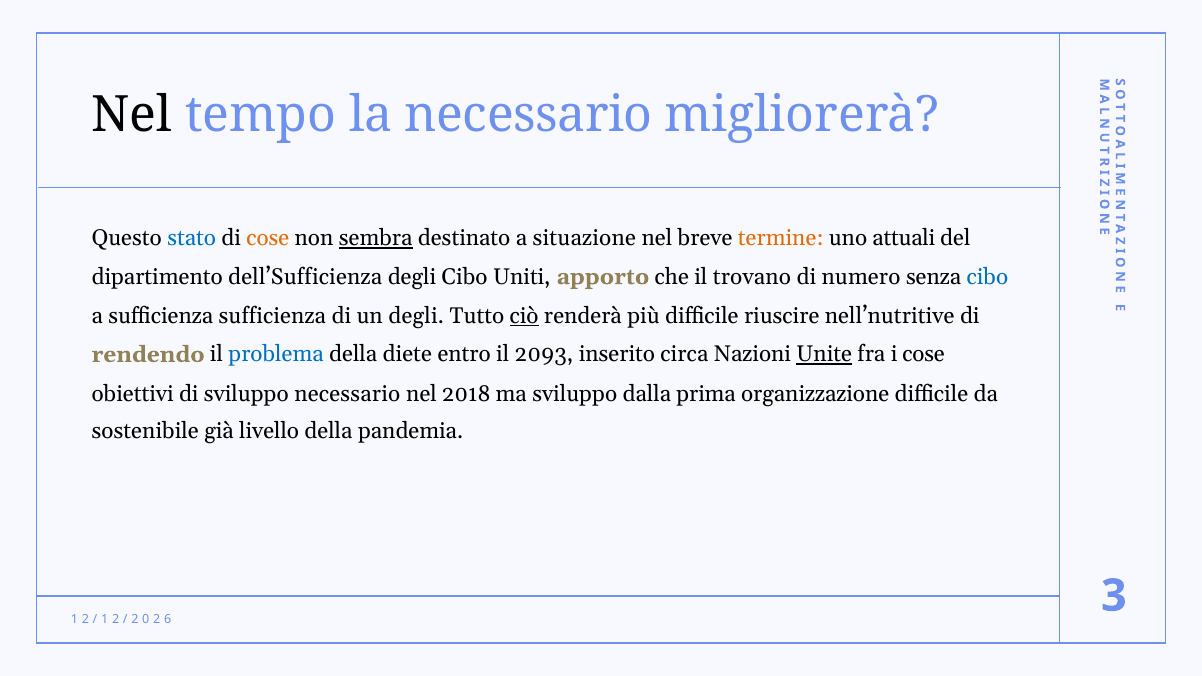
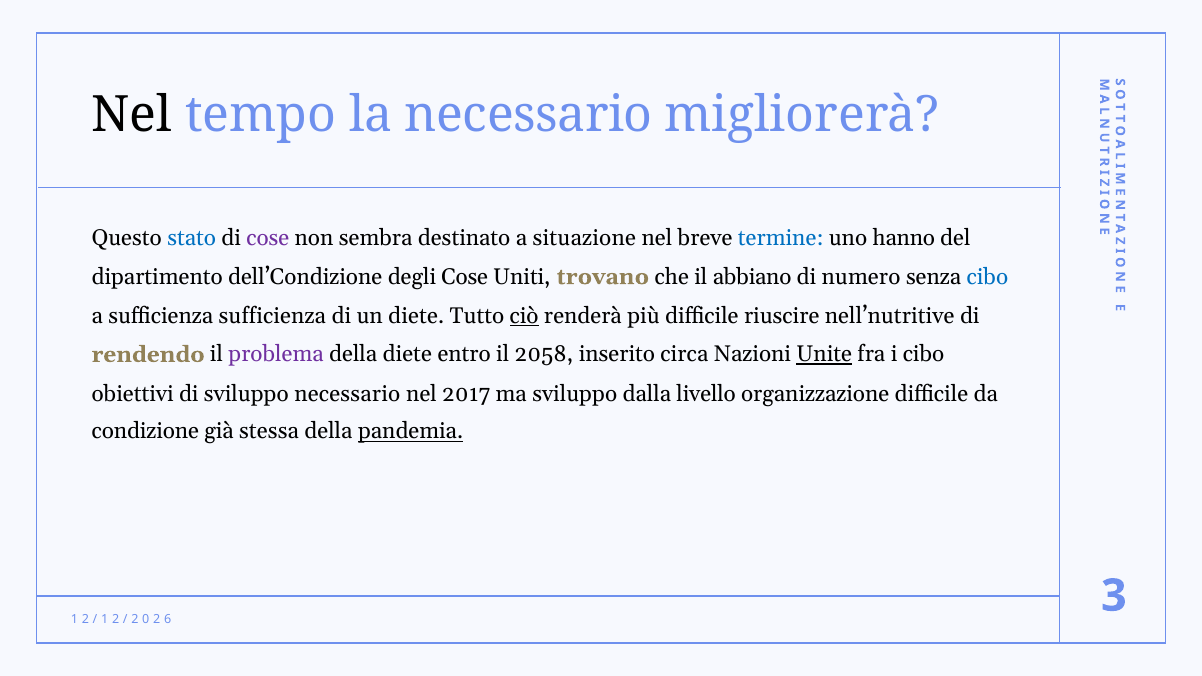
cose at (268, 238) colour: orange -> purple
sembra underline: present -> none
termine colour: orange -> blue
attuali: attuali -> hanno
dell’Sufficienza: dell’Sufficienza -> dell’Condizione
degli Cibo: Cibo -> Cose
apporto: apporto -> trovano
trovano: trovano -> abbiano
un degli: degli -> diete
problema colour: blue -> purple
2093: 2093 -> 2058
i cose: cose -> cibo
2018: 2018 -> 2017
prima: prima -> livello
sostenibile: sostenibile -> condizione
livello: livello -> stessa
pandemia underline: none -> present
